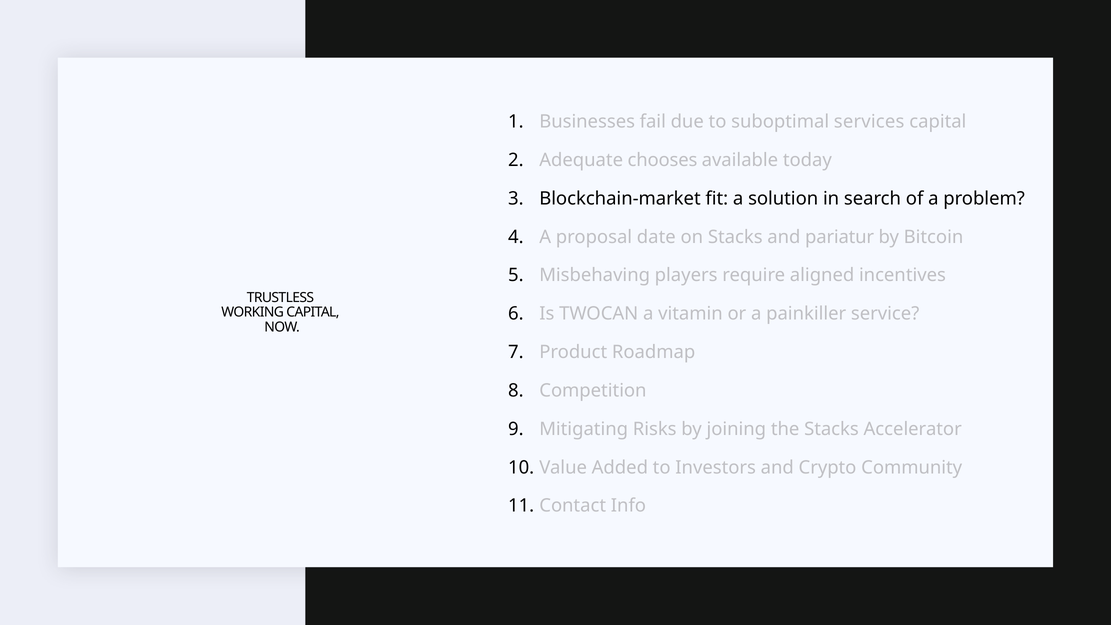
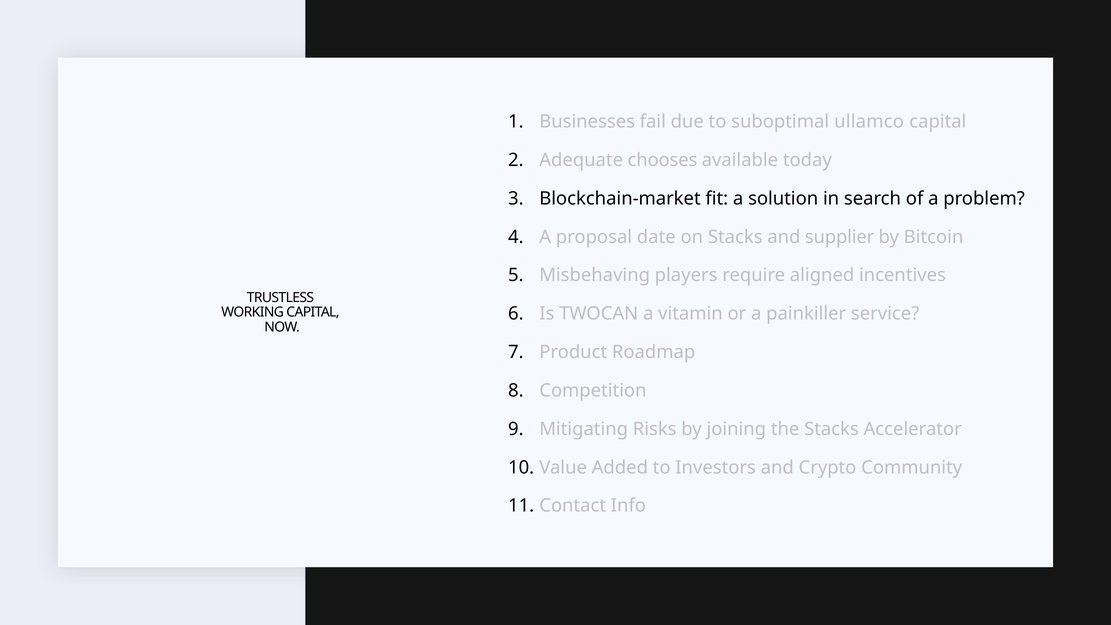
services: services -> ullamco
pariatur: pariatur -> supplier
